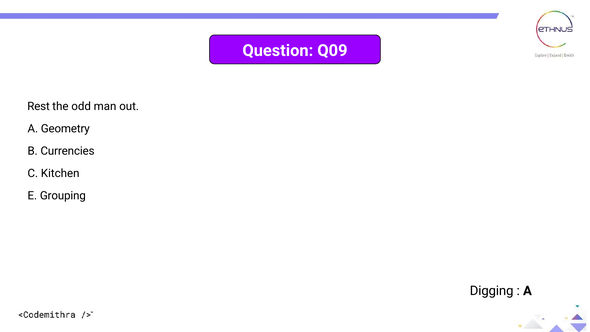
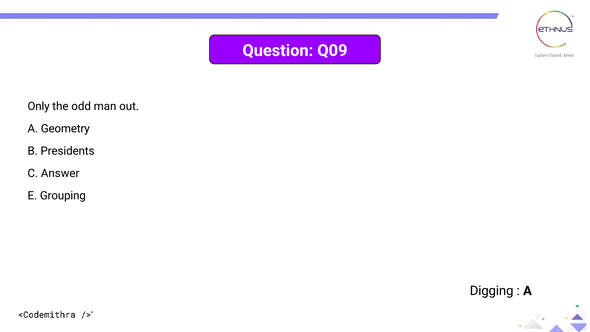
Rest: Rest -> Only
Currencies: Currencies -> Presidents
Kitchen: Kitchen -> Answer
